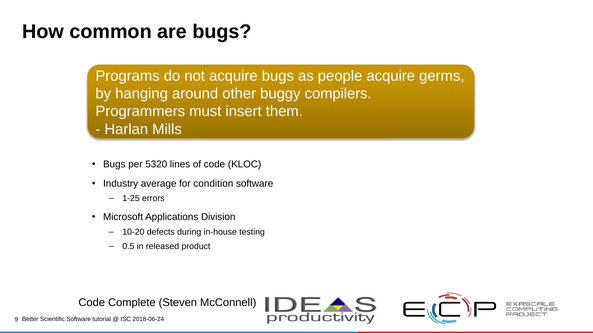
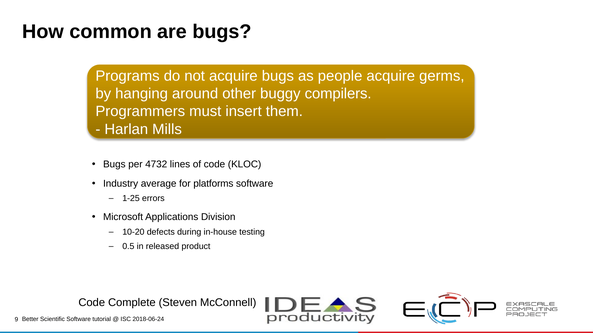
5320: 5320 -> 4732
condition: condition -> platforms
